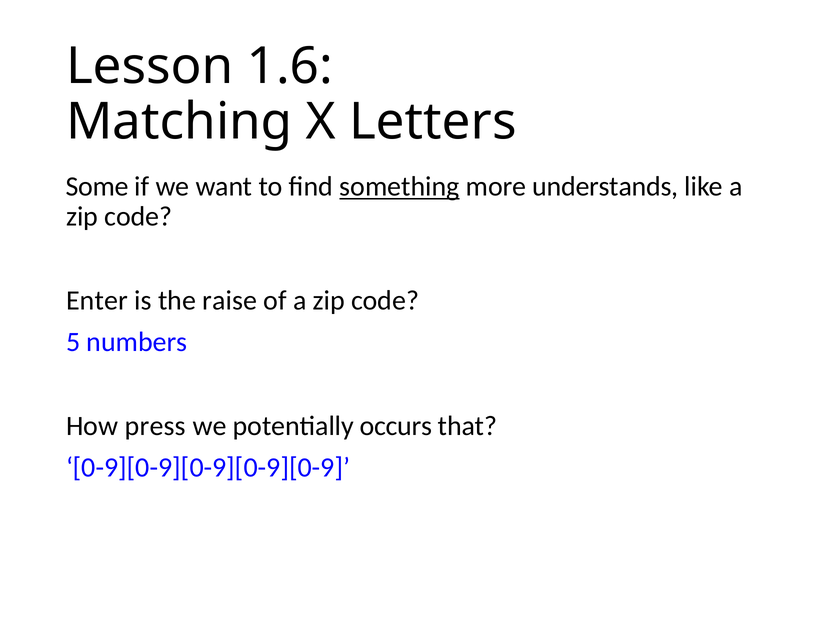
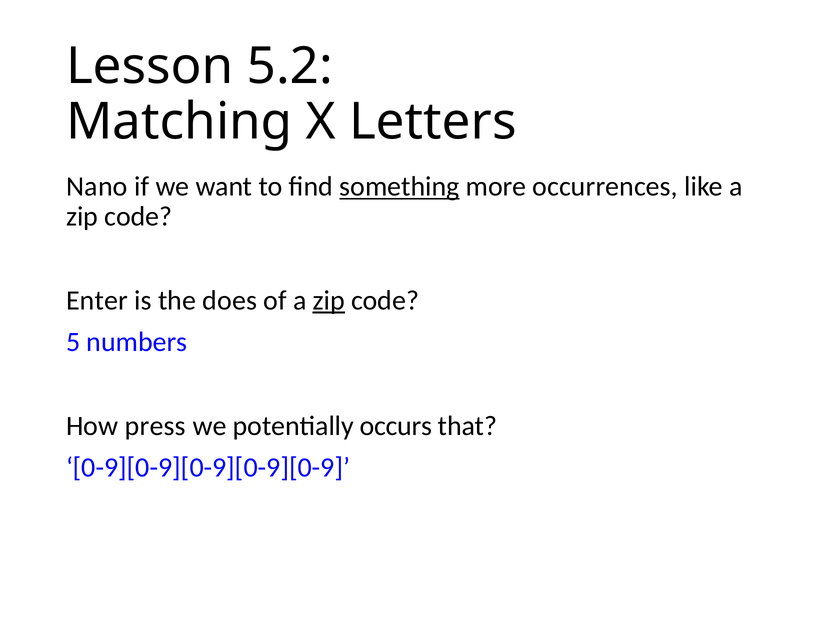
1.6: 1.6 -> 5.2
Some: Some -> Nano
understands: understands -> occurrences
raise: raise -> does
zip at (329, 301) underline: none -> present
